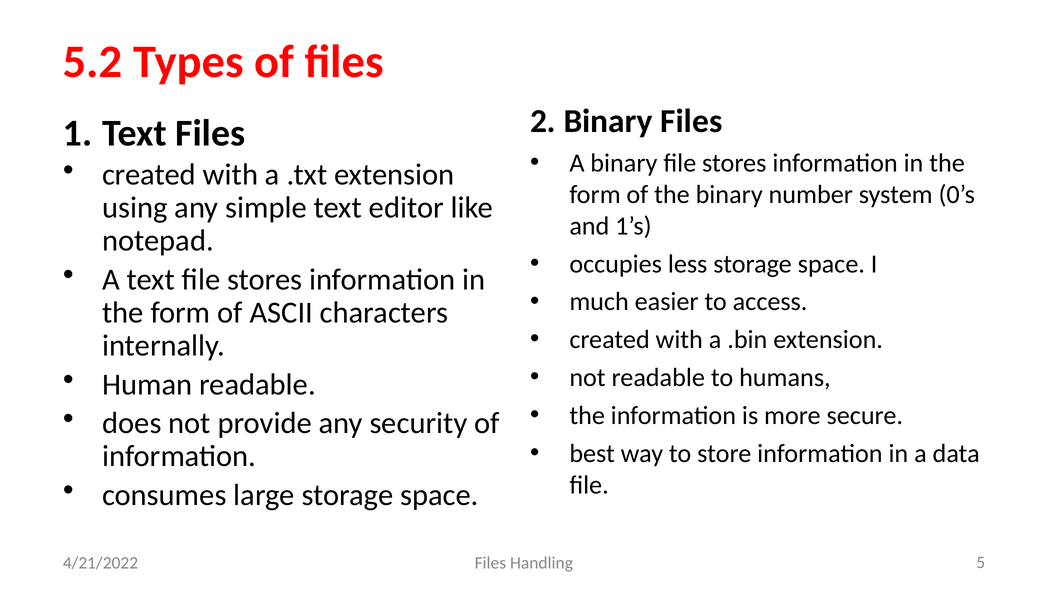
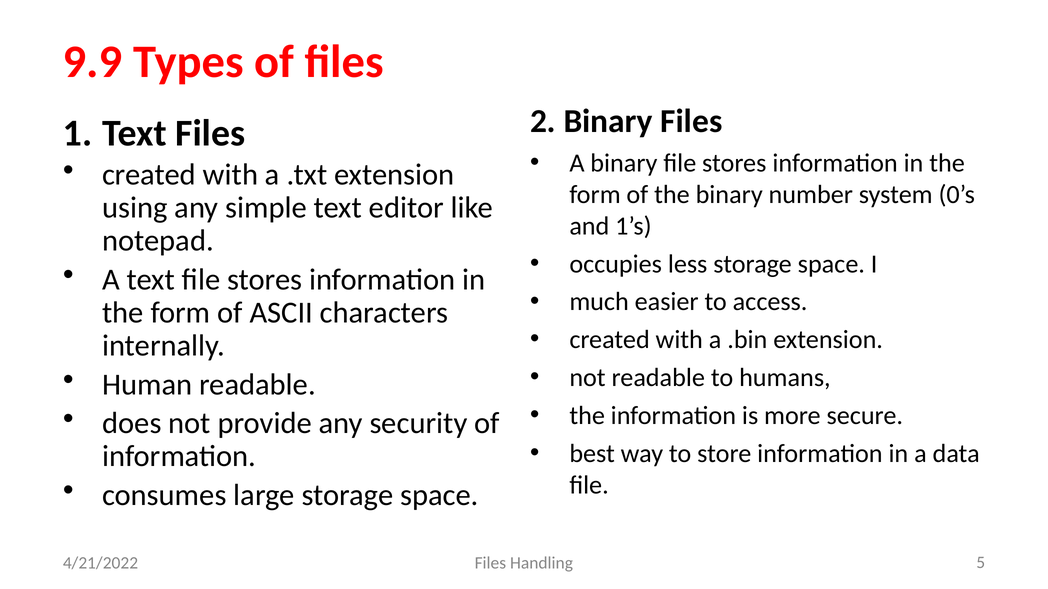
5.2: 5.2 -> 9.9
